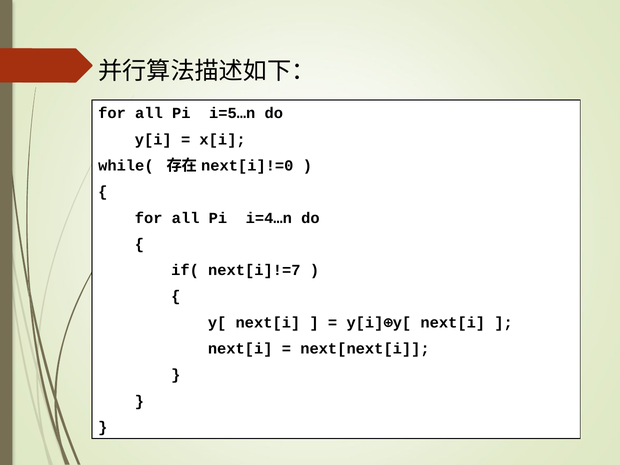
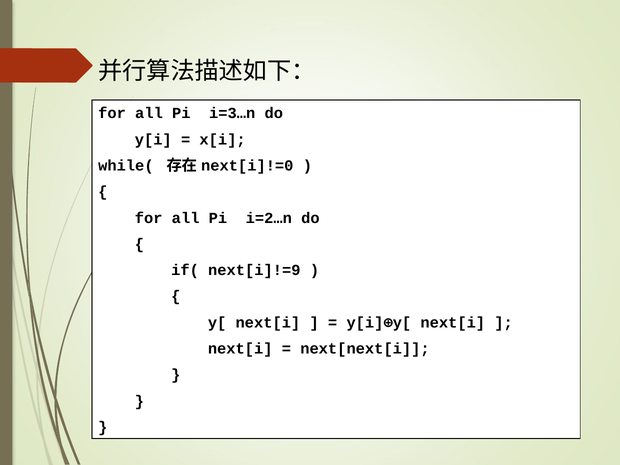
i=5…n: i=5…n -> i=3…n
i=4…n: i=4…n -> i=2…n
next[i]!=7: next[i]!=7 -> next[i]!=9
